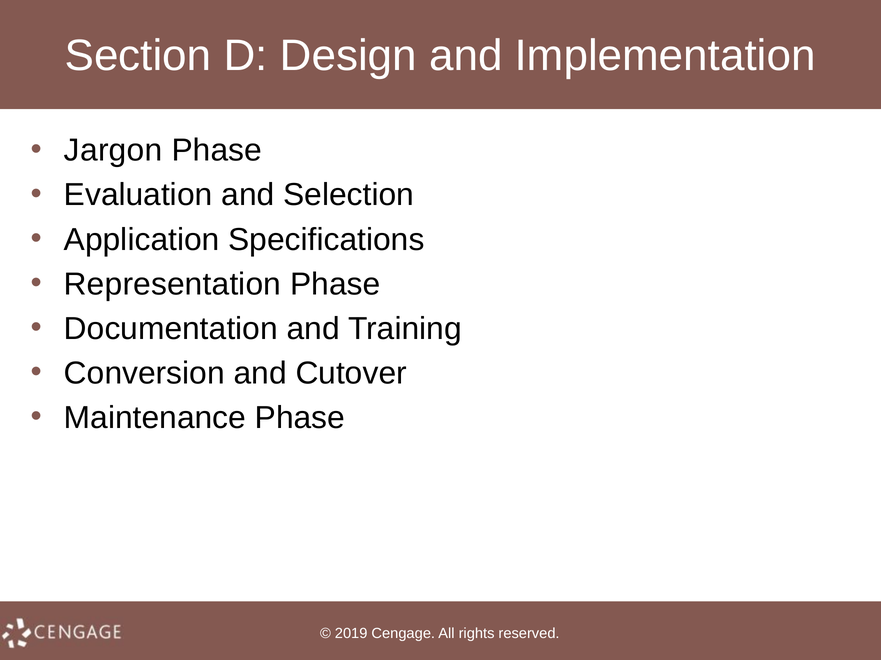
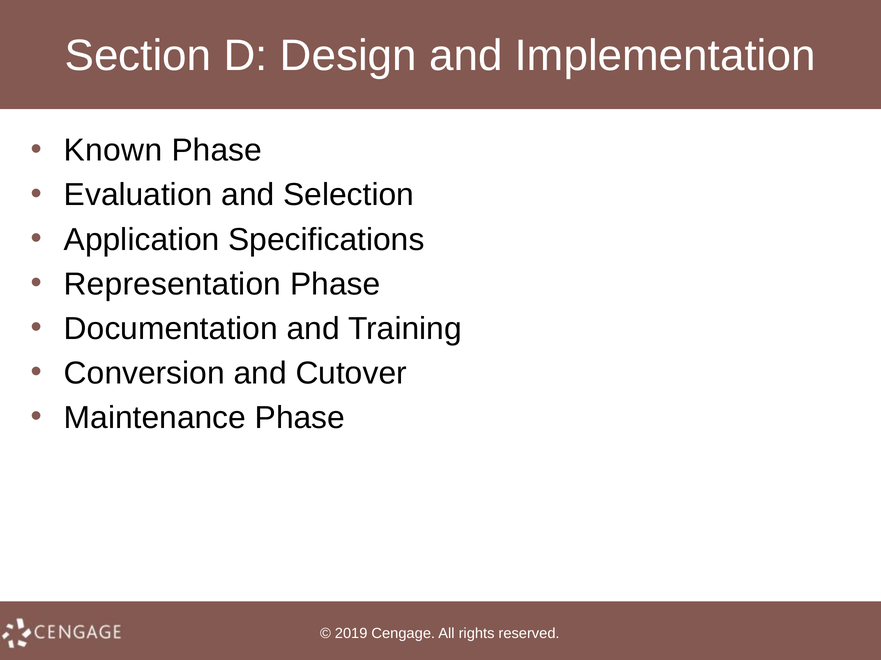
Jargon: Jargon -> Known
